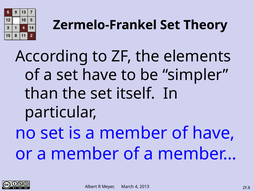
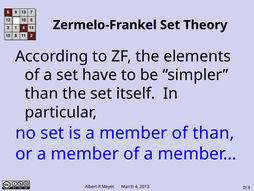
of have: have -> than
